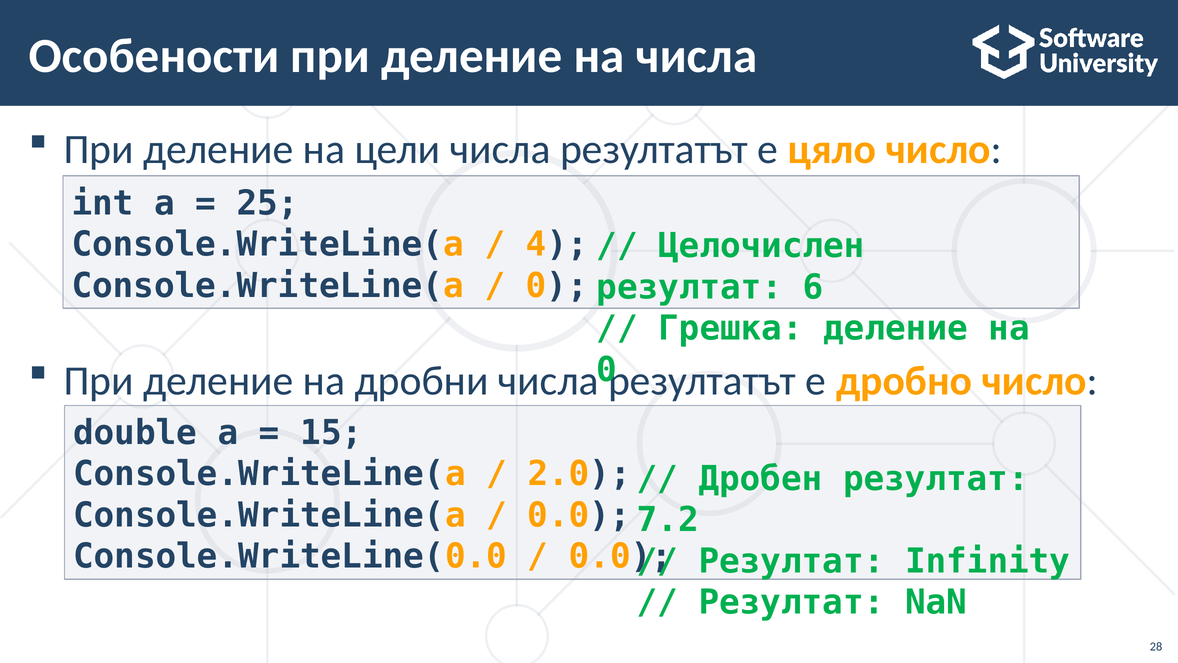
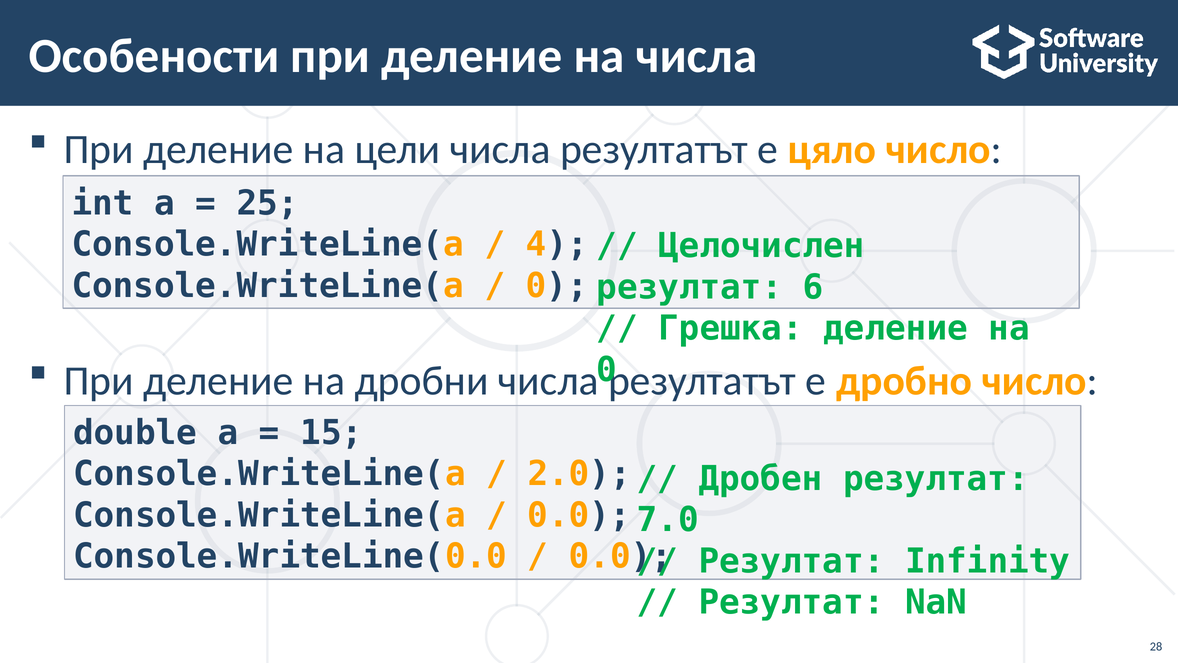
7.2: 7.2 -> 7.0
